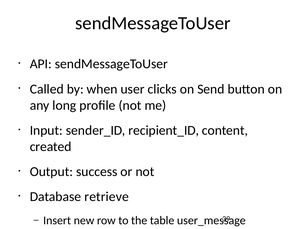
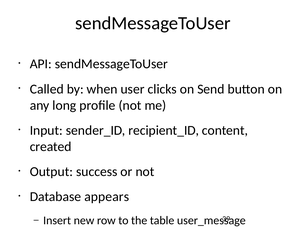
retrieve: retrieve -> appears
